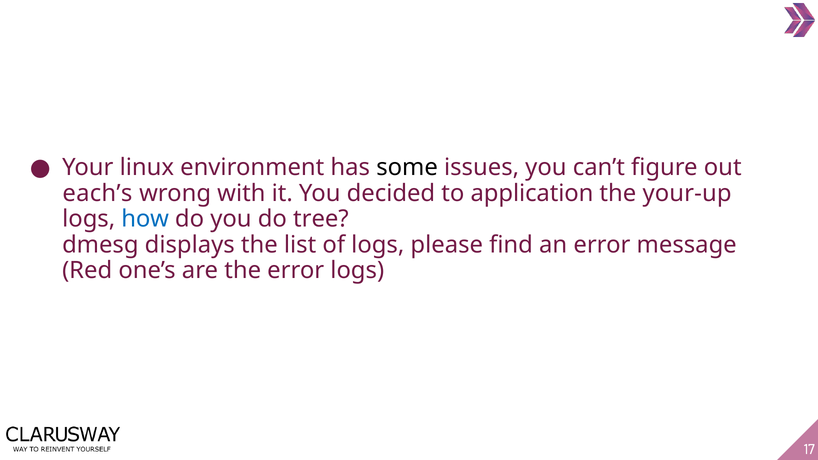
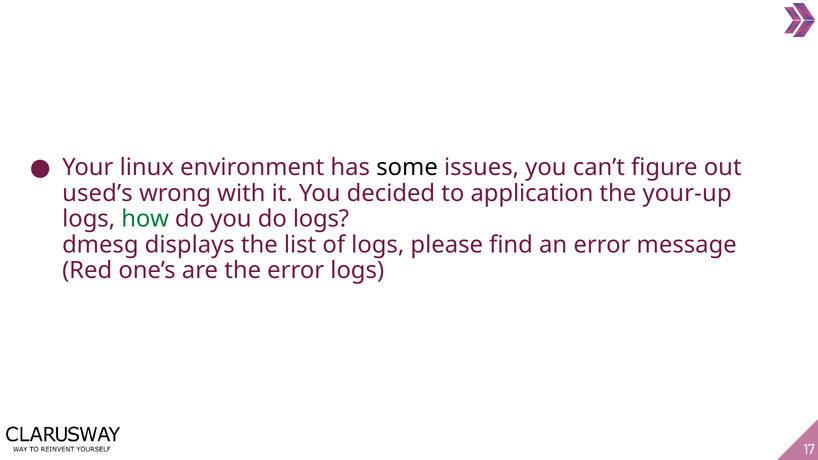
each’s: each’s -> used’s
how colour: blue -> green
do tree: tree -> logs
